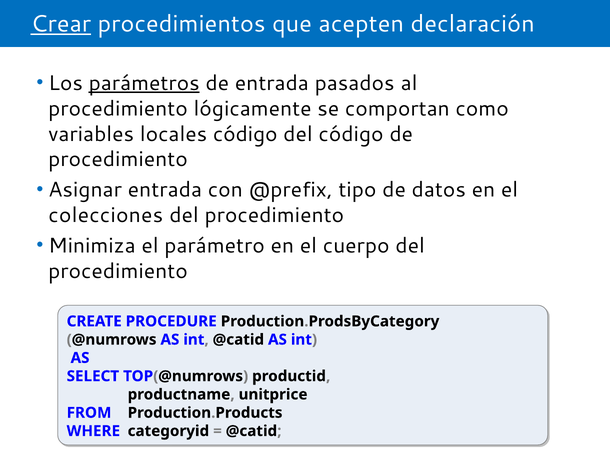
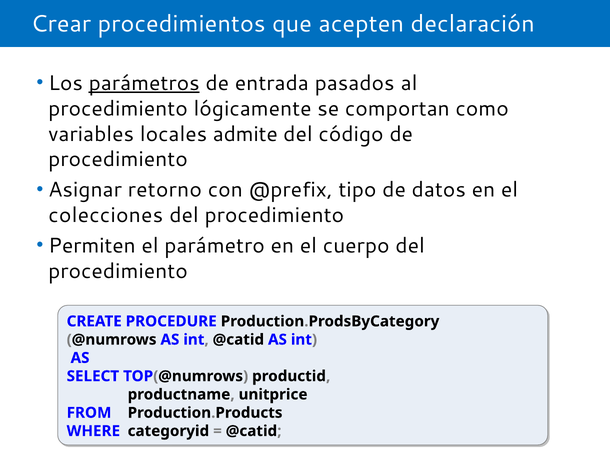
Crear underline: present -> none
locales código: código -> admite
Asignar entrada: entrada -> retorno
Minimiza: Minimiza -> Permiten
